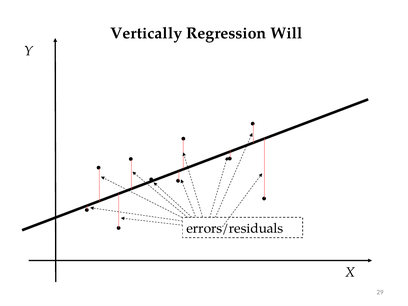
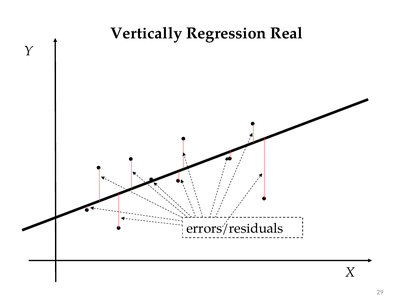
Will: Will -> Real
